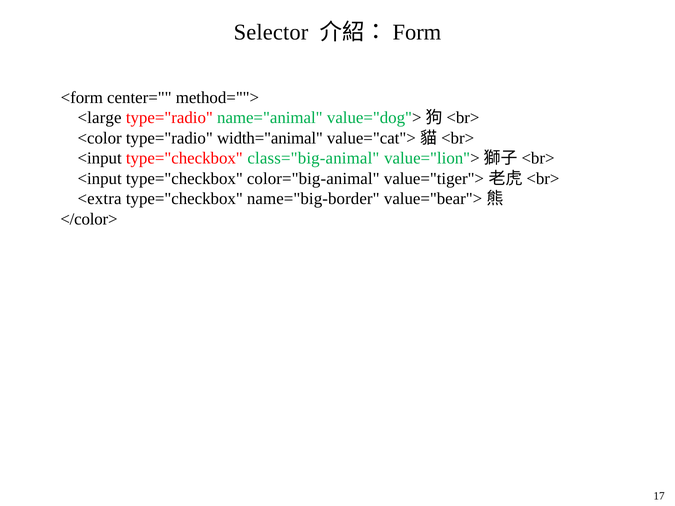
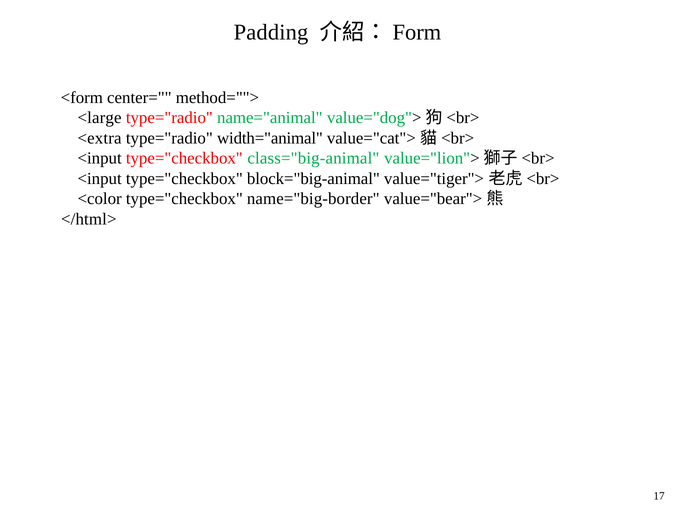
Selector: Selector -> Padding
<color: <color -> <extra
color="big-animal: color="big-animal -> block="big-animal
<extra: <extra -> <color
</color>: </color> -> </html>
